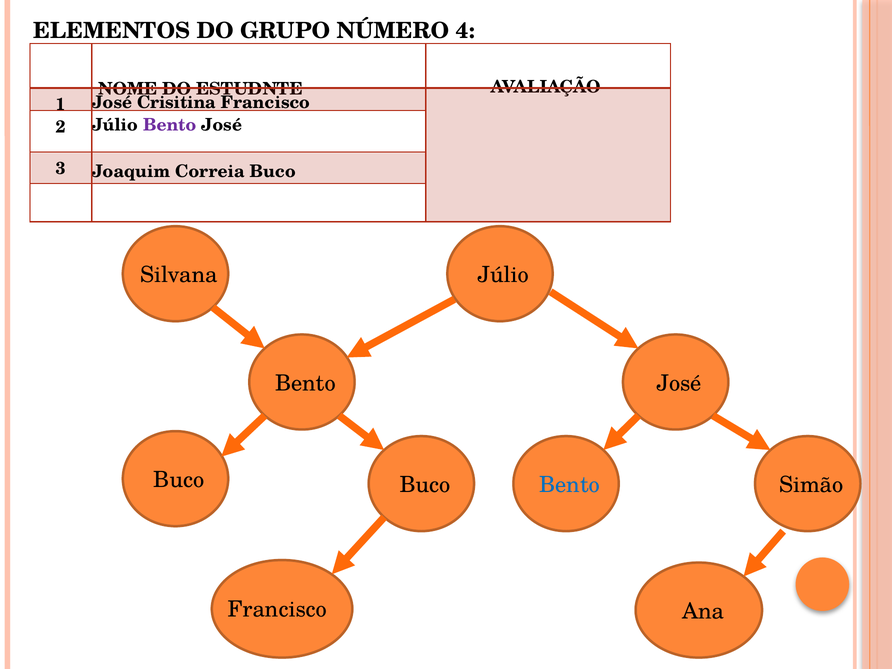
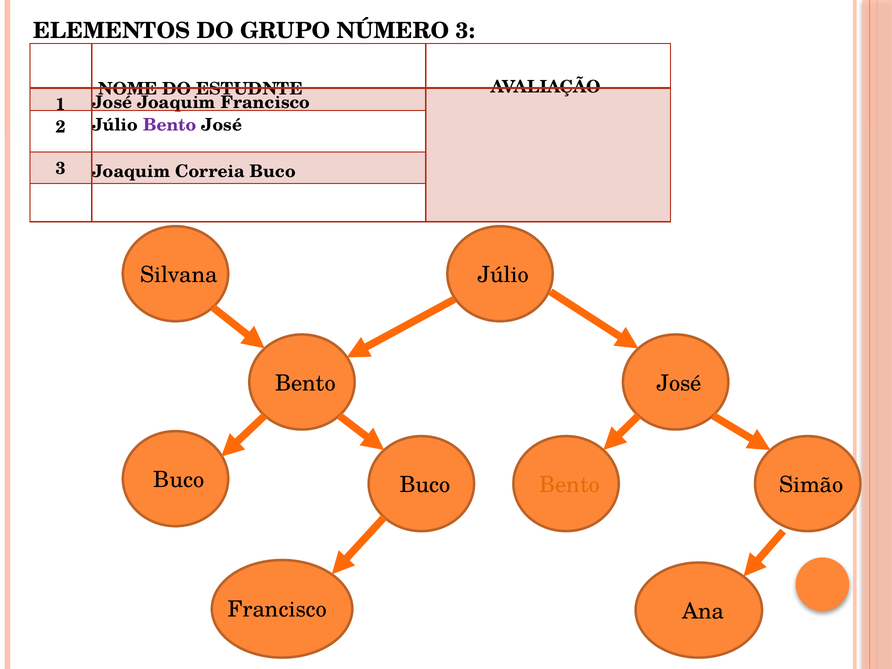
NÚMERO 4: 4 -> 3
José Crisitina: Crisitina -> Joaquim
Bento at (570, 485) colour: blue -> orange
